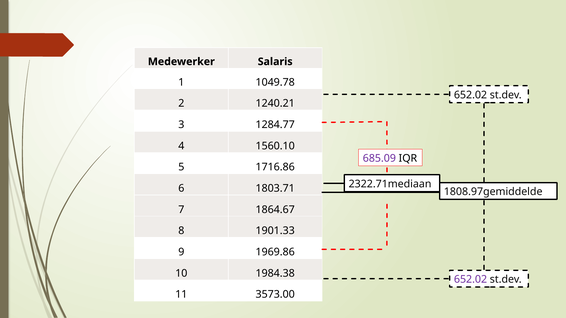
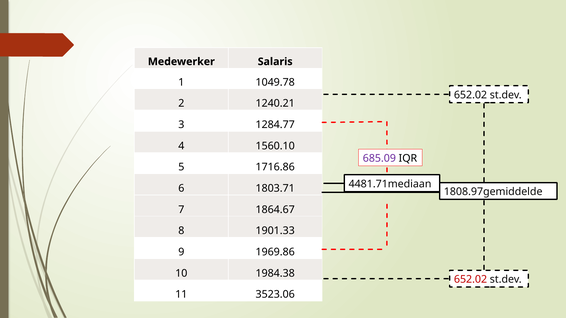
2322.71mediaan: 2322.71mediaan -> 4481.71mediaan
652.02 at (471, 280) colour: purple -> red
3573.00: 3573.00 -> 3523.06
